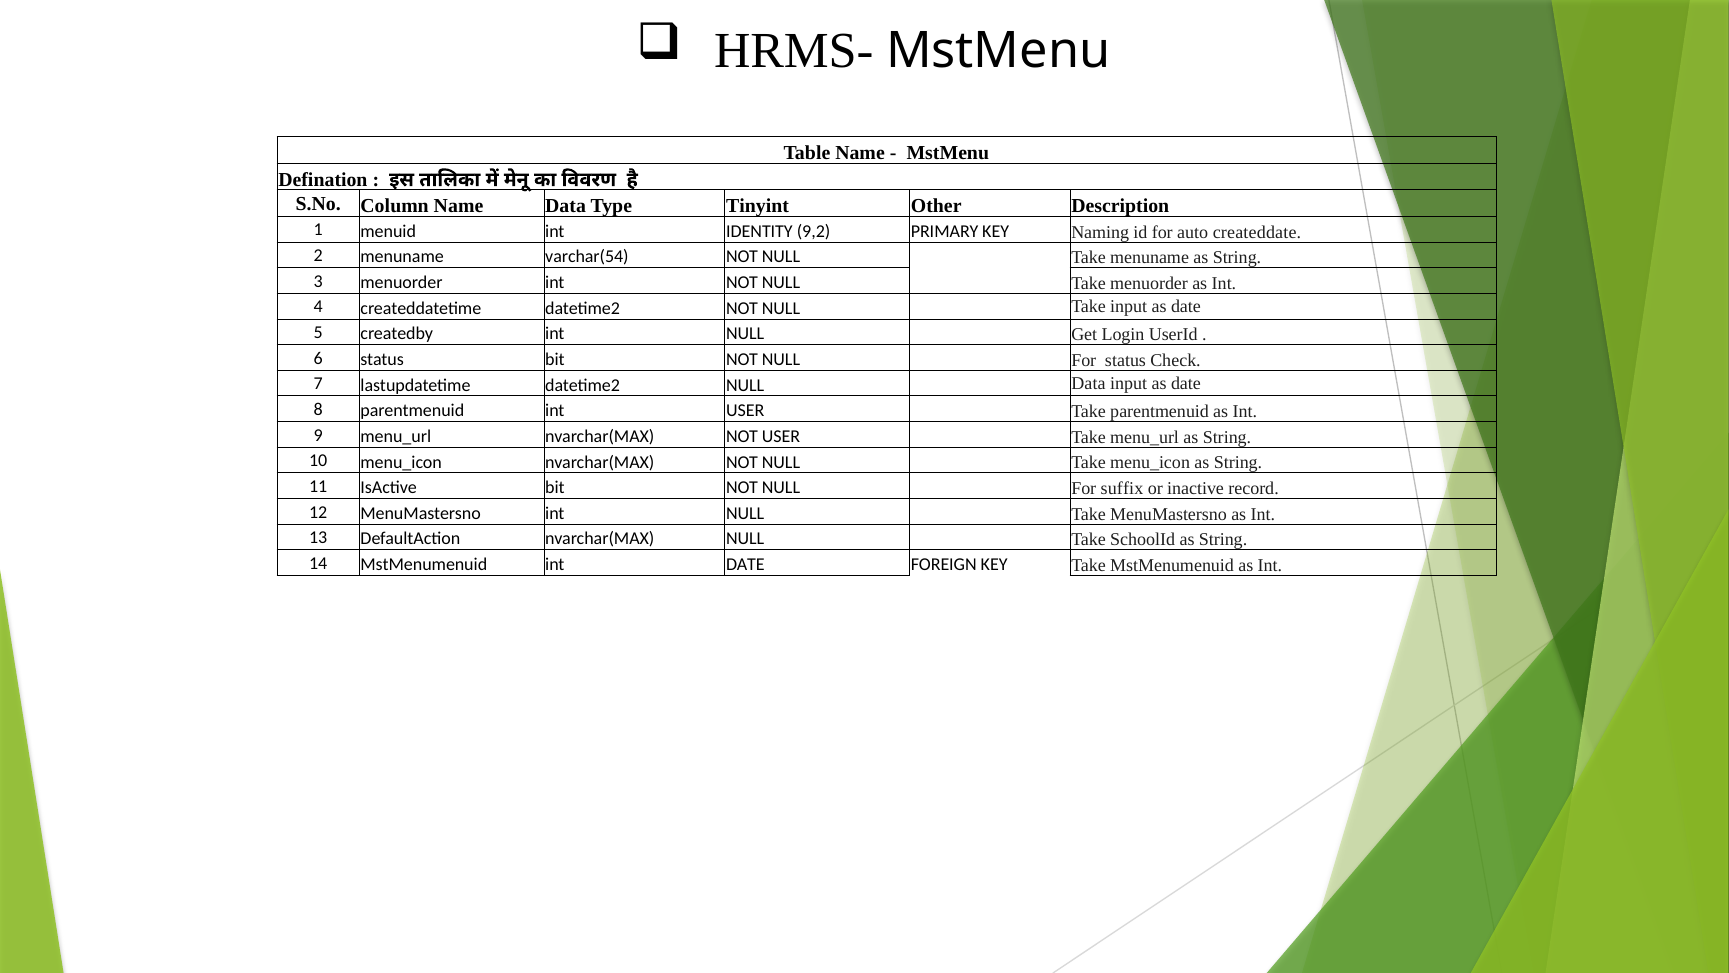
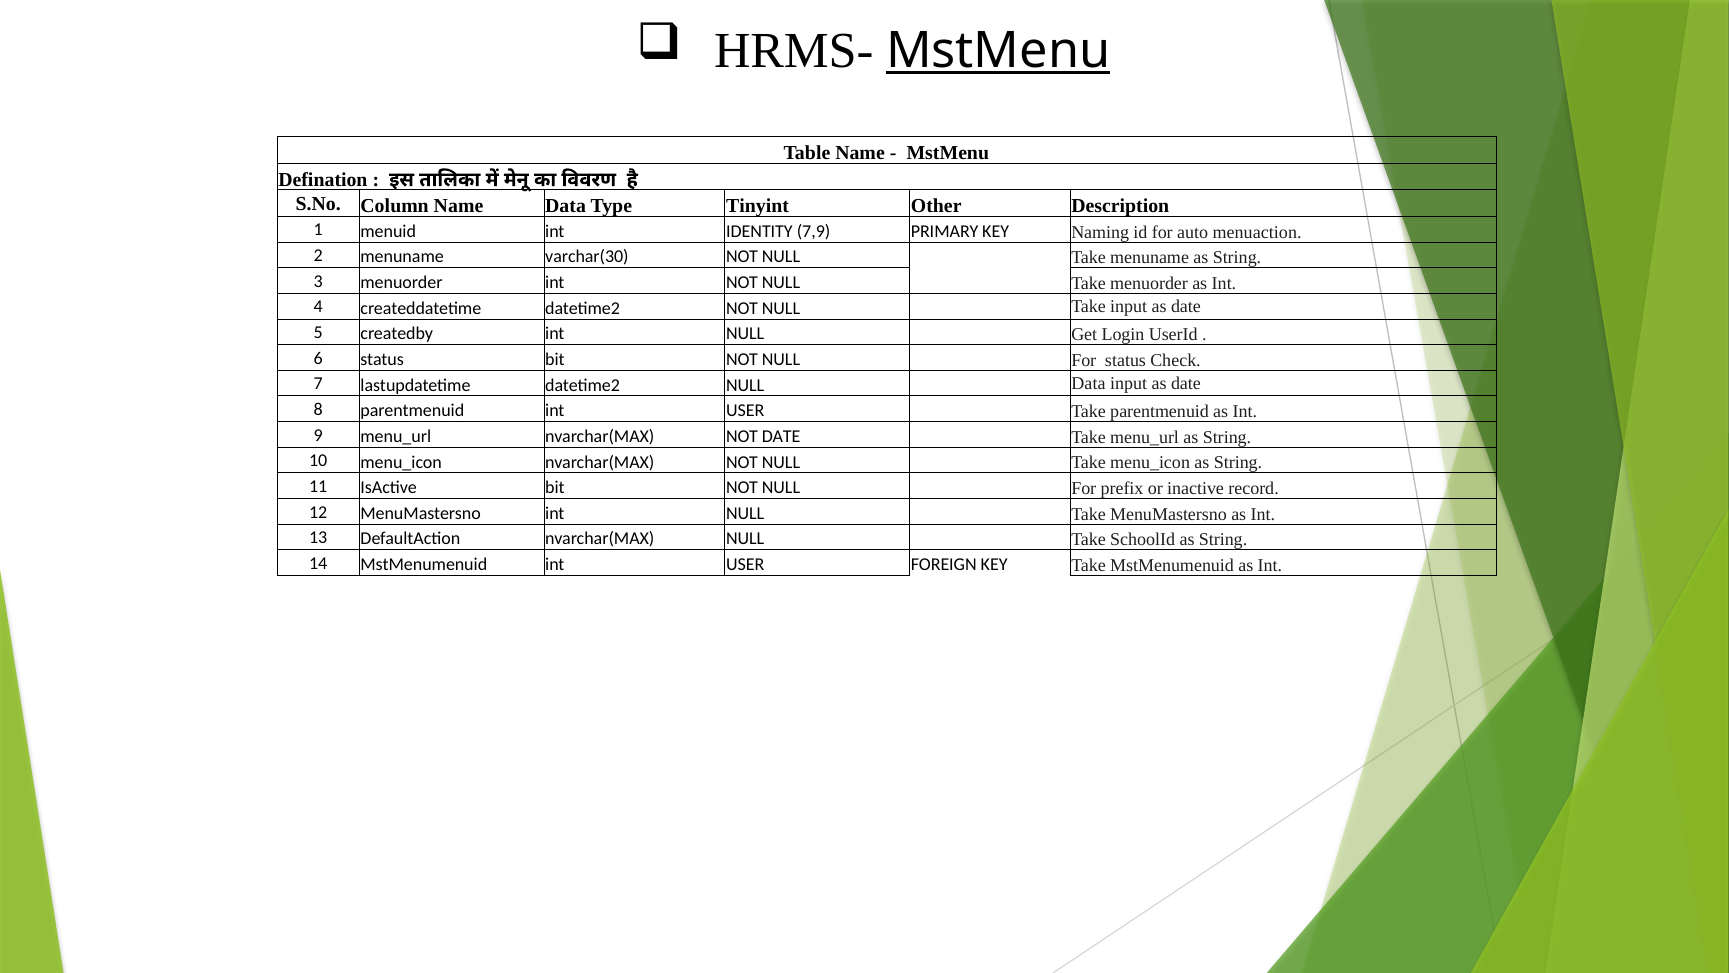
MstMenu at (998, 51) underline: none -> present
9,2: 9,2 -> 7,9
createddate: createddate -> menuaction
varchar(54: varchar(54 -> varchar(30
NOT USER: USER -> DATE
suffix: suffix -> prefix
MstMenumenuid int DATE: DATE -> USER
